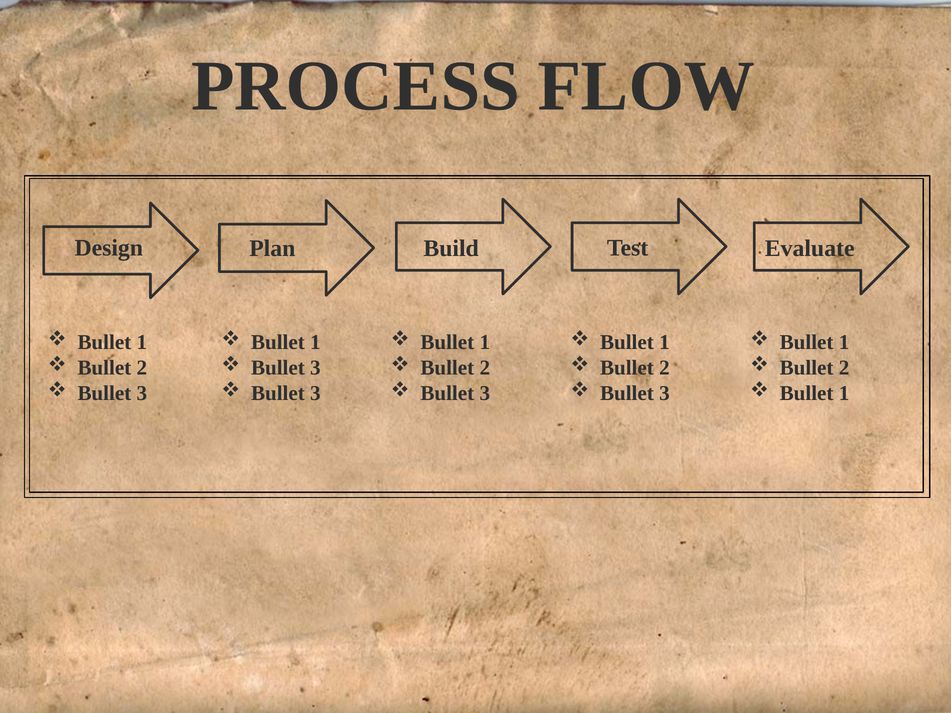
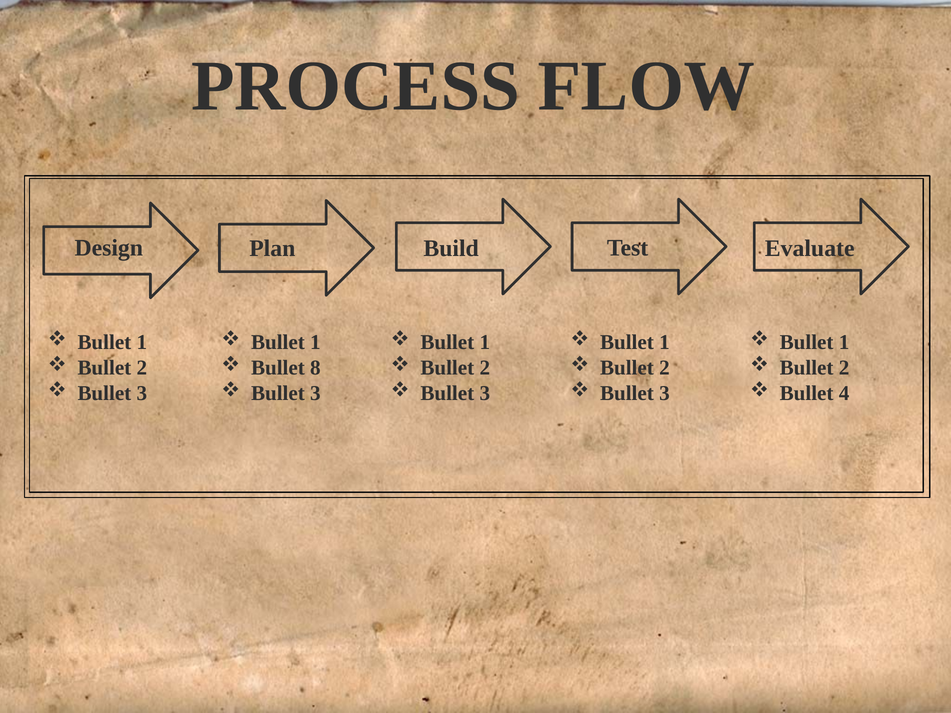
3 at (315, 368): 3 -> 8
1 at (844, 393): 1 -> 4
